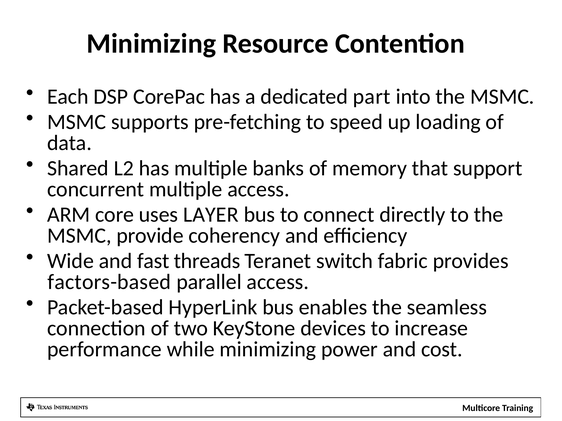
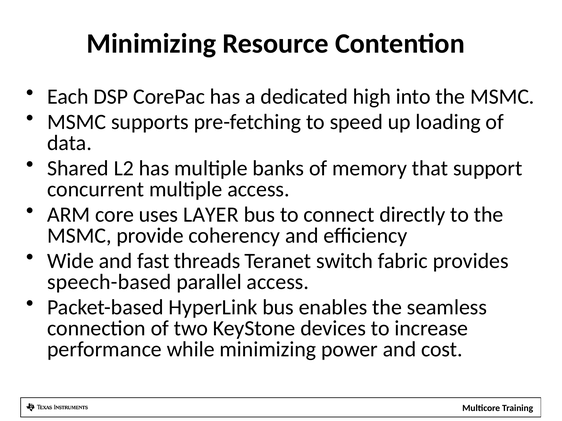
part: part -> high
factors-based: factors-based -> speech-based
